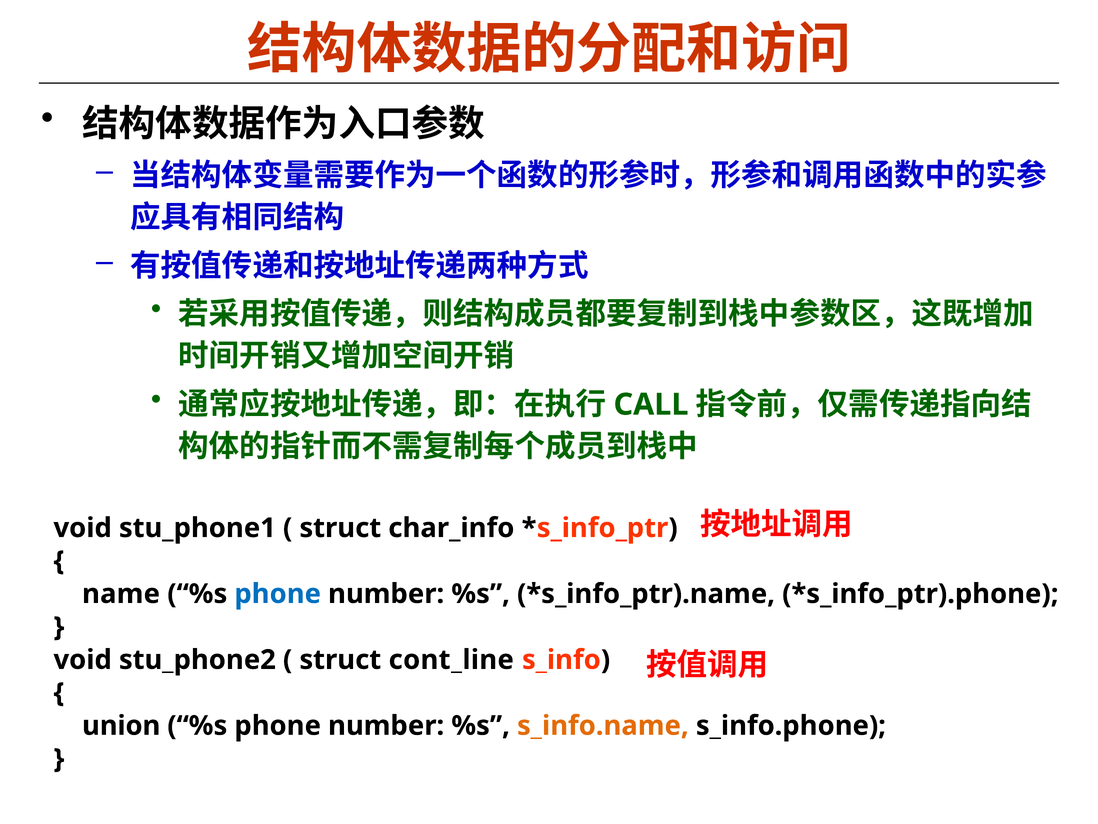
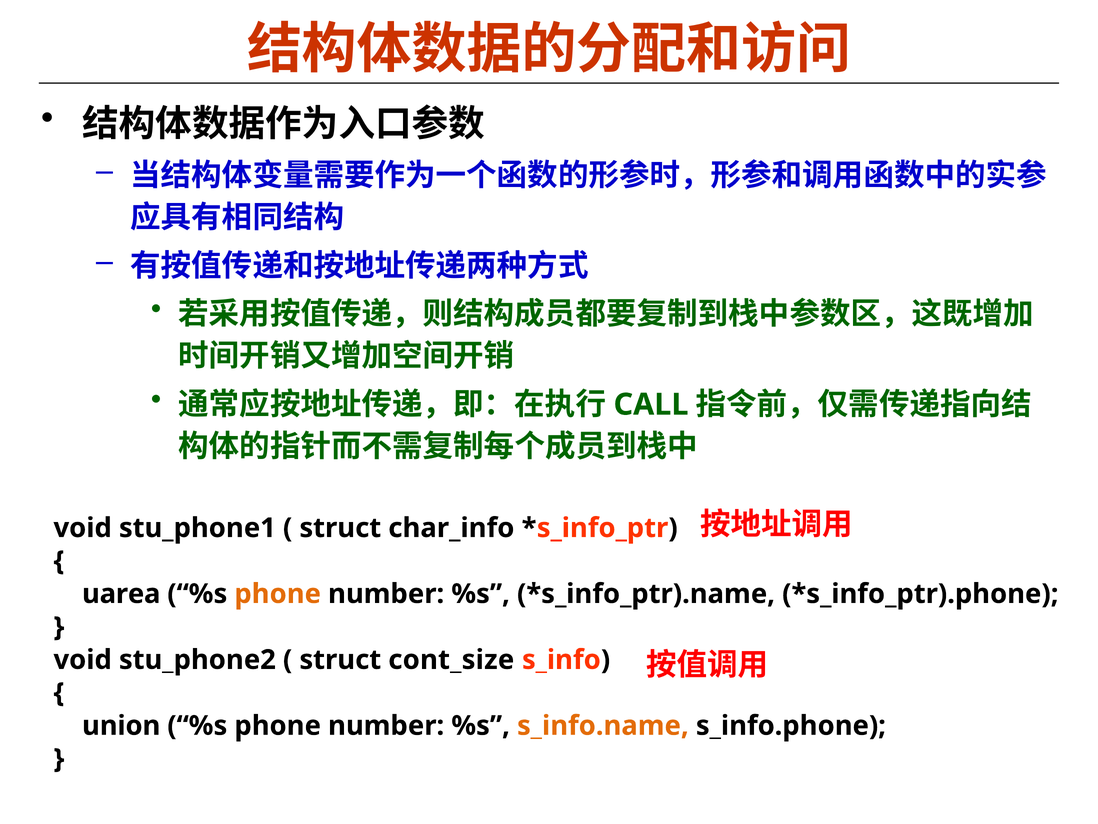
name: name -> uarea
phone at (278, 594) colour: blue -> orange
cont_line: cont_line -> cont_size
